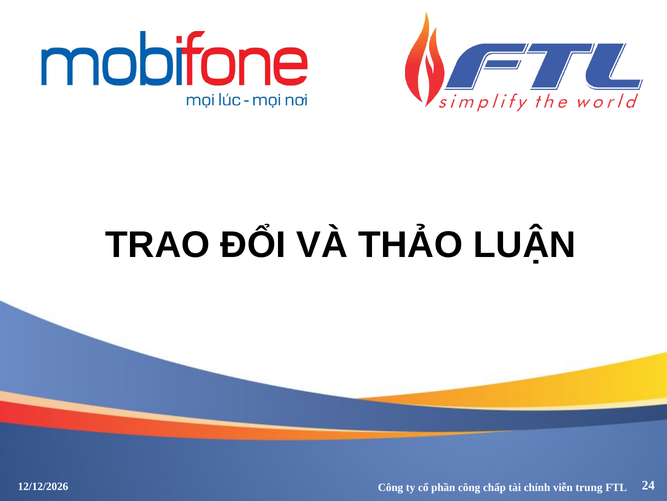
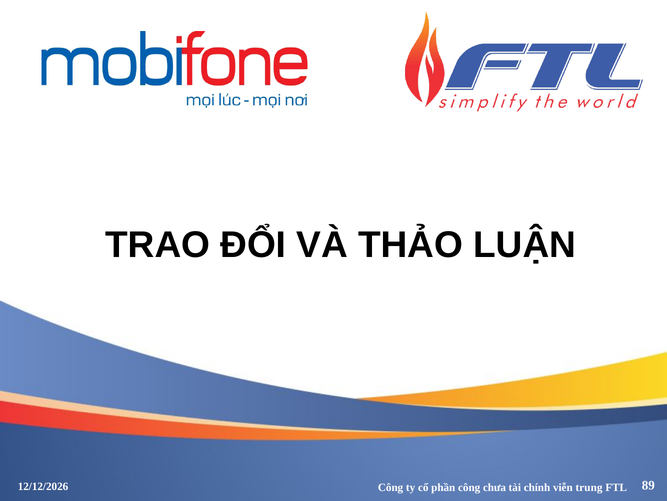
24: 24 -> 89
chấp: chấp -> chưa
